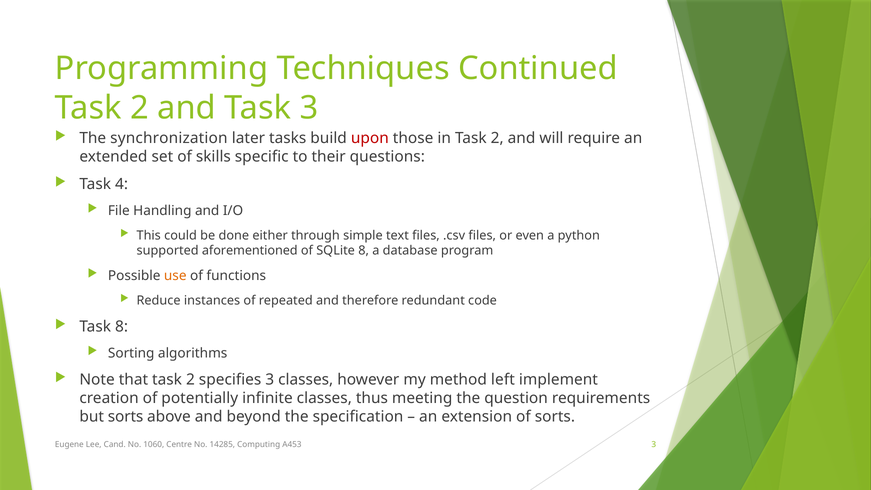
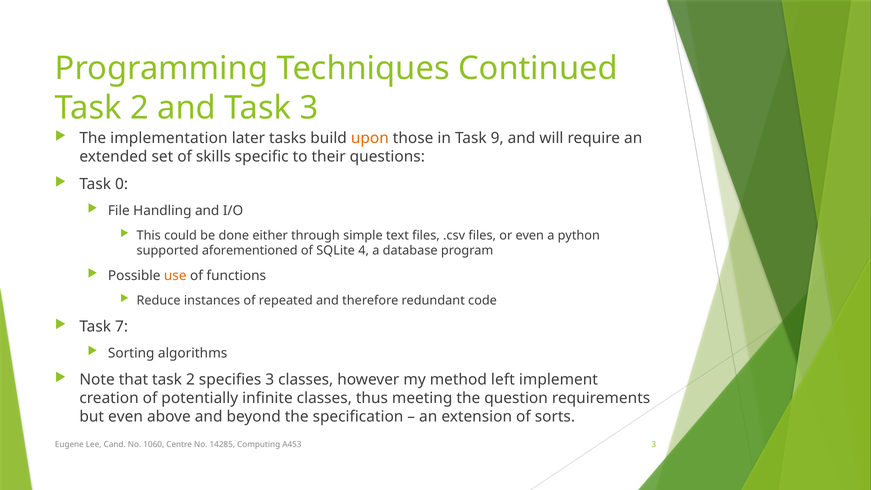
synchronization: synchronization -> implementation
upon colour: red -> orange
in Task 2: 2 -> 9
4: 4 -> 0
SQLite 8: 8 -> 4
Task 8: 8 -> 7
but sorts: sorts -> even
